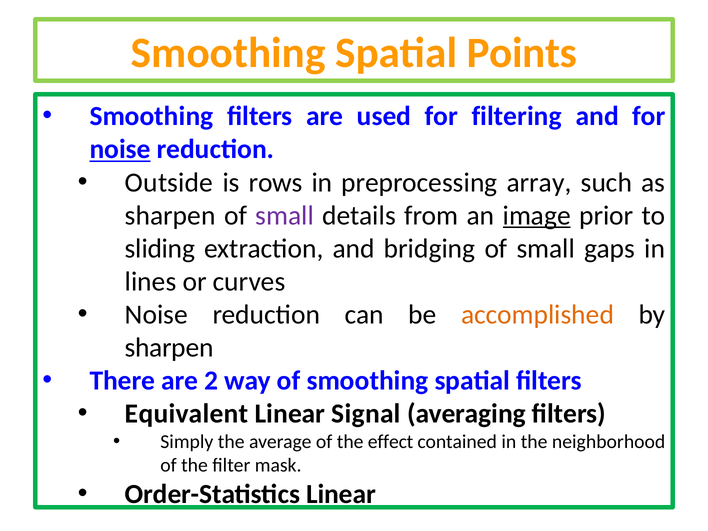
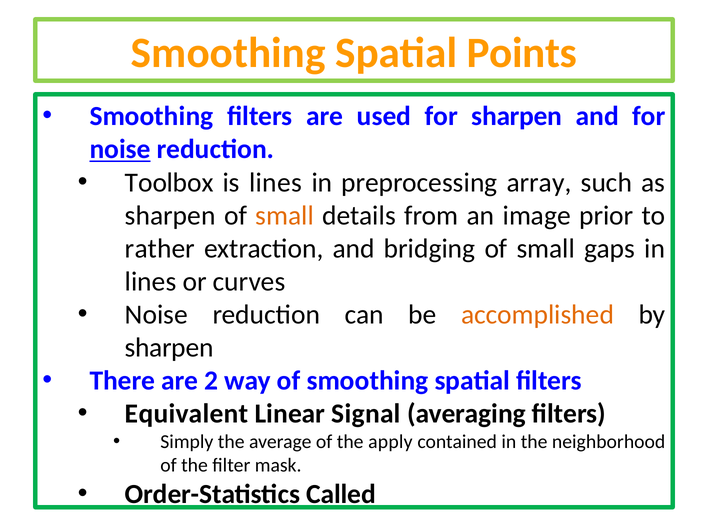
for filtering: filtering -> sharpen
Outside: Outside -> Toolbox
is rows: rows -> lines
small at (285, 215) colour: purple -> orange
image underline: present -> none
sliding: sliding -> rather
effect: effect -> apply
Order-Statistics Linear: Linear -> Called
